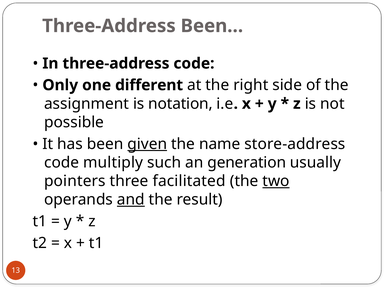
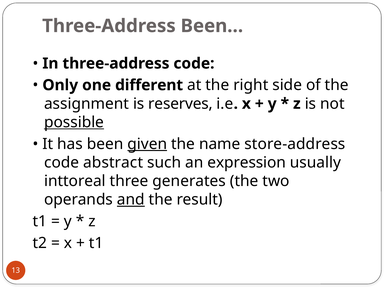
notation: notation -> reserves
possible underline: none -> present
multiply: multiply -> abstract
generation: generation -> expression
pointers: pointers -> inttoreal
facilitated: facilitated -> generates
two underline: present -> none
